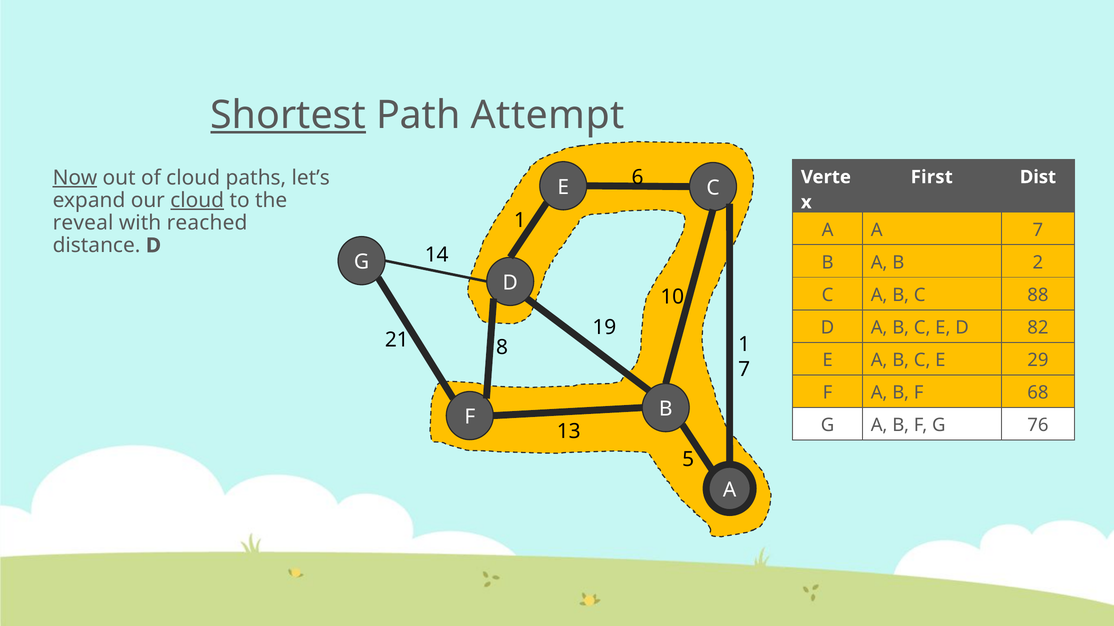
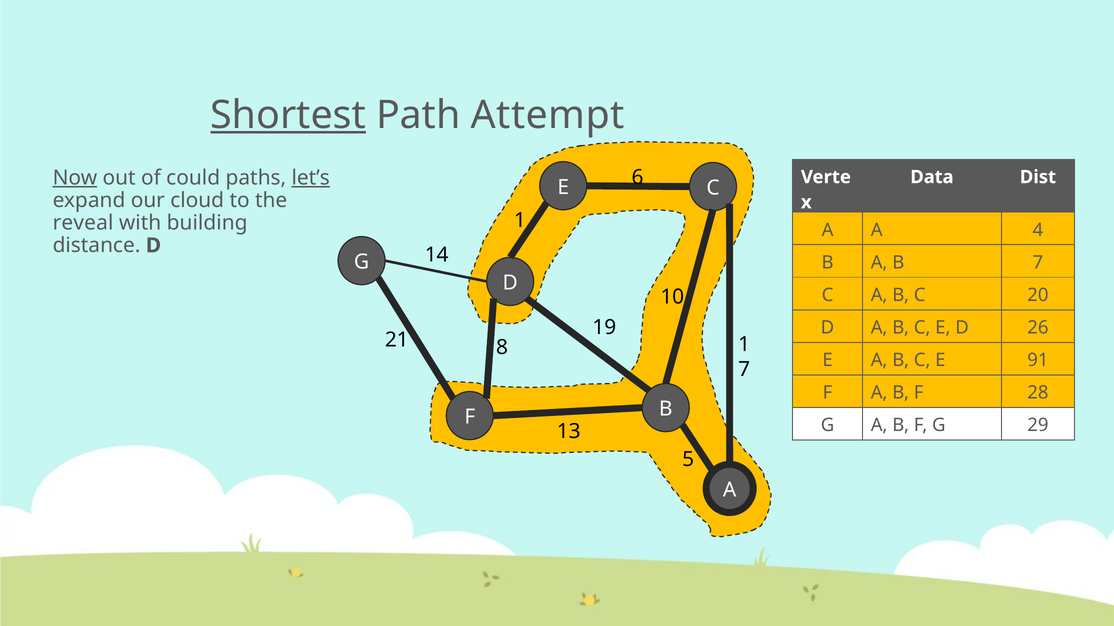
of cloud: cloud -> could
let’s underline: none -> present
First: First -> Data
cloud at (197, 201) underline: present -> none
reached: reached -> building
A 7: 7 -> 4
B 2: 2 -> 7
88: 88 -> 20
82: 82 -> 26
29: 29 -> 91
68: 68 -> 28
76: 76 -> 29
